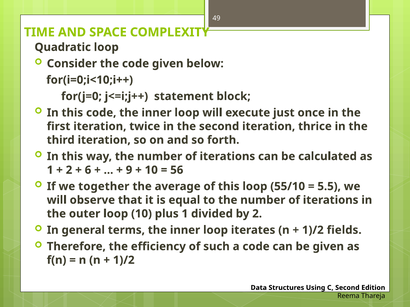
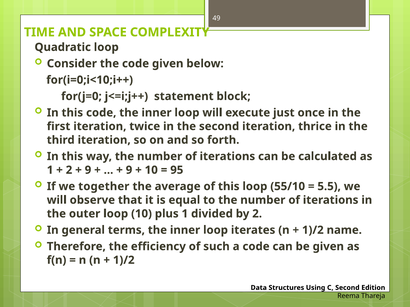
6 at (88, 170): 6 -> 9
56: 56 -> 95
fields: fields -> name
